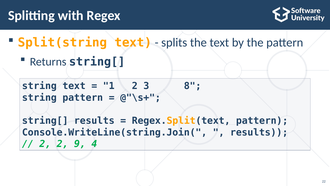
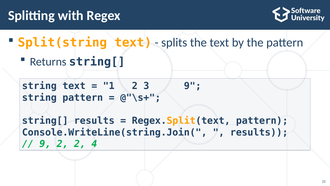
3 8: 8 -> 9
2 at (45, 144): 2 -> 9
2 9: 9 -> 2
